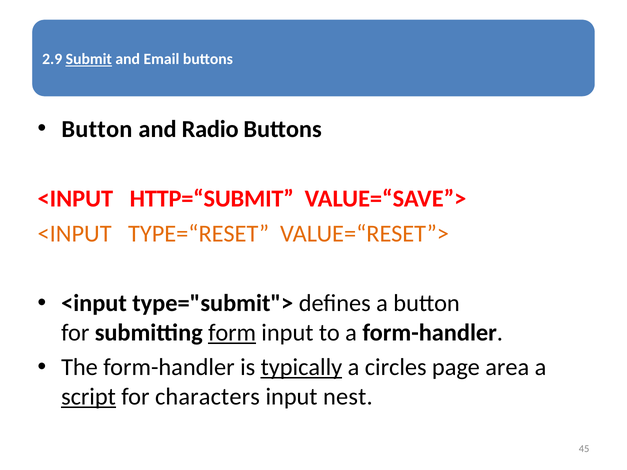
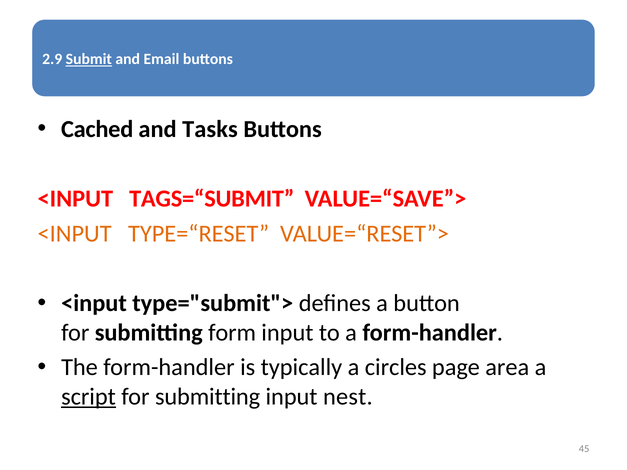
Button at (97, 129): Button -> Cached
Radio: Radio -> Tasks
HTTP=“SUBMIT: HTTP=“SUBMIT -> TAGS=“SUBMIT
form underline: present -> none
typically underline: present -> none
characters at (207, 397): characters -> submitting
